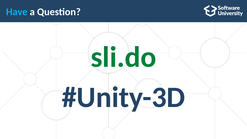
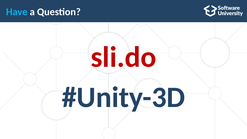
sli.do colour: green -> red
